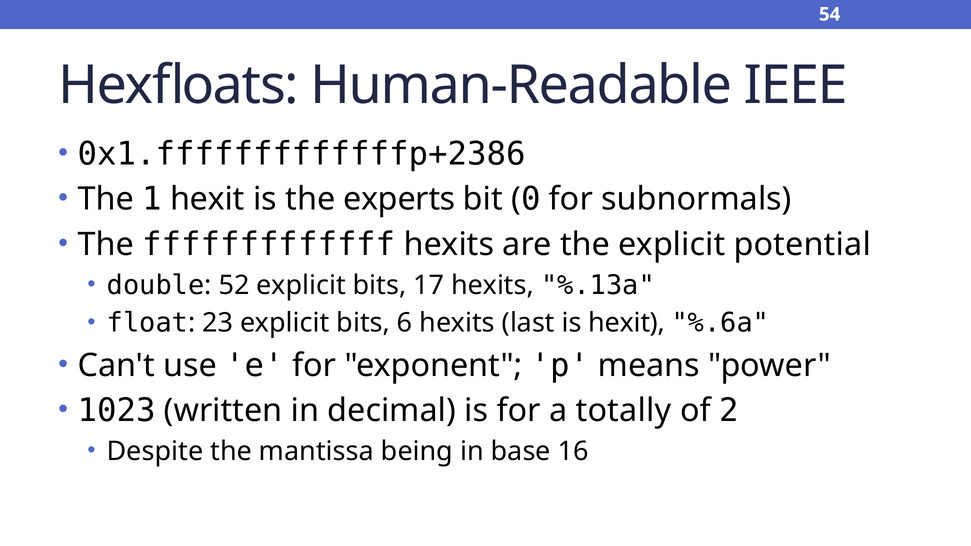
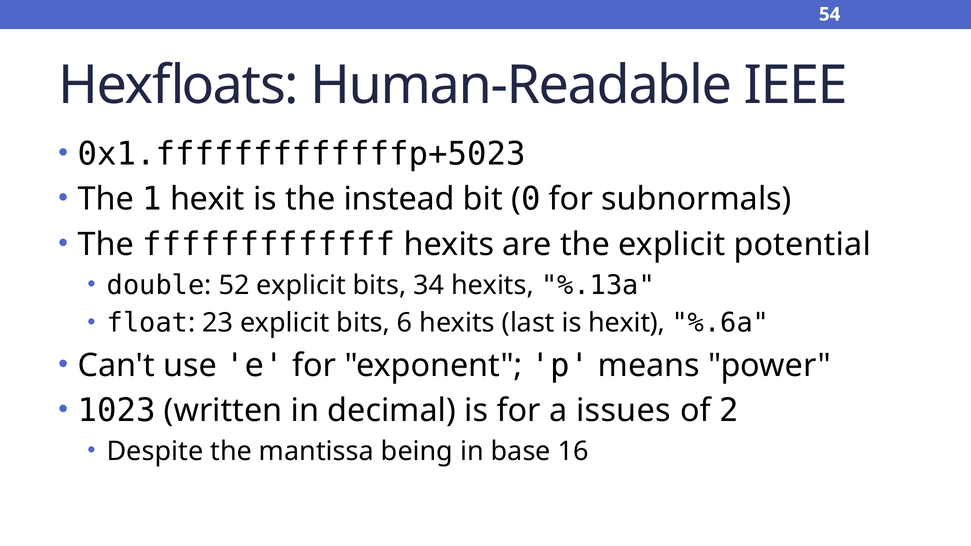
0x1.fffffffffffffp+2386: 0x1.fffffffffffffp+2386 -> 0x1.fffffffffffffp+5023
experts: experts -> instead
17: 17 -> 34
totally: totally -> issues
